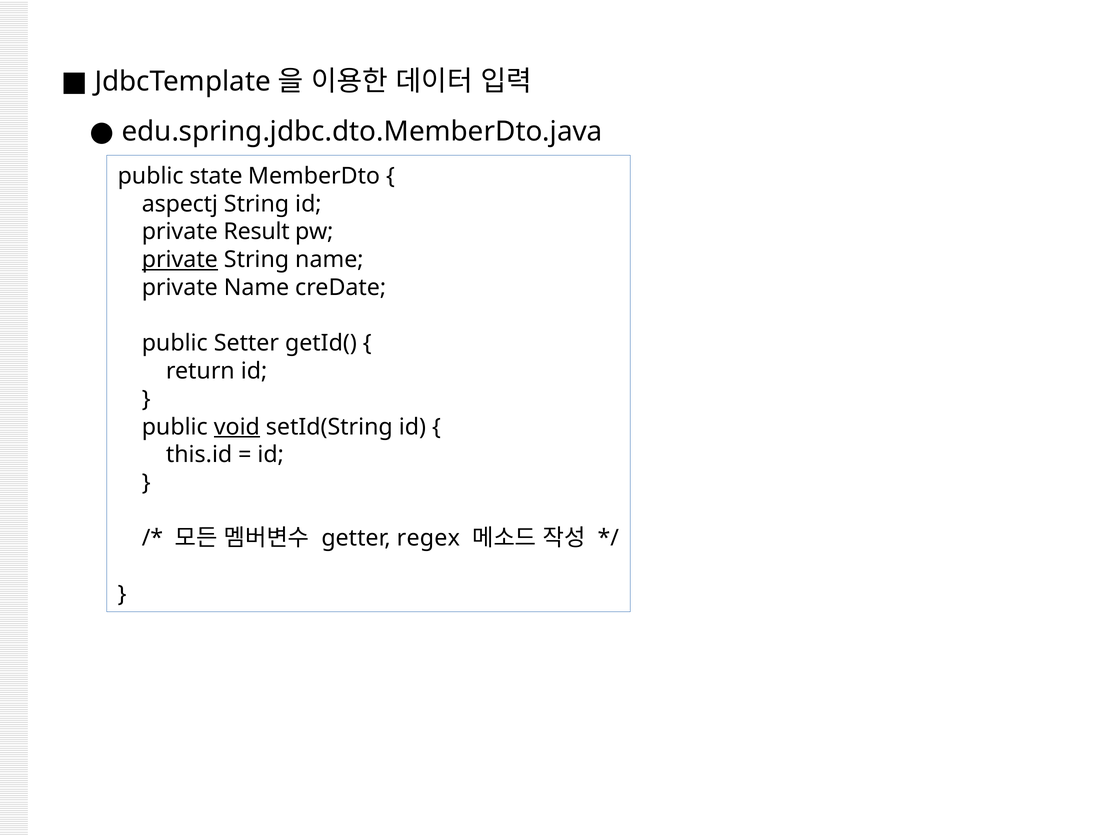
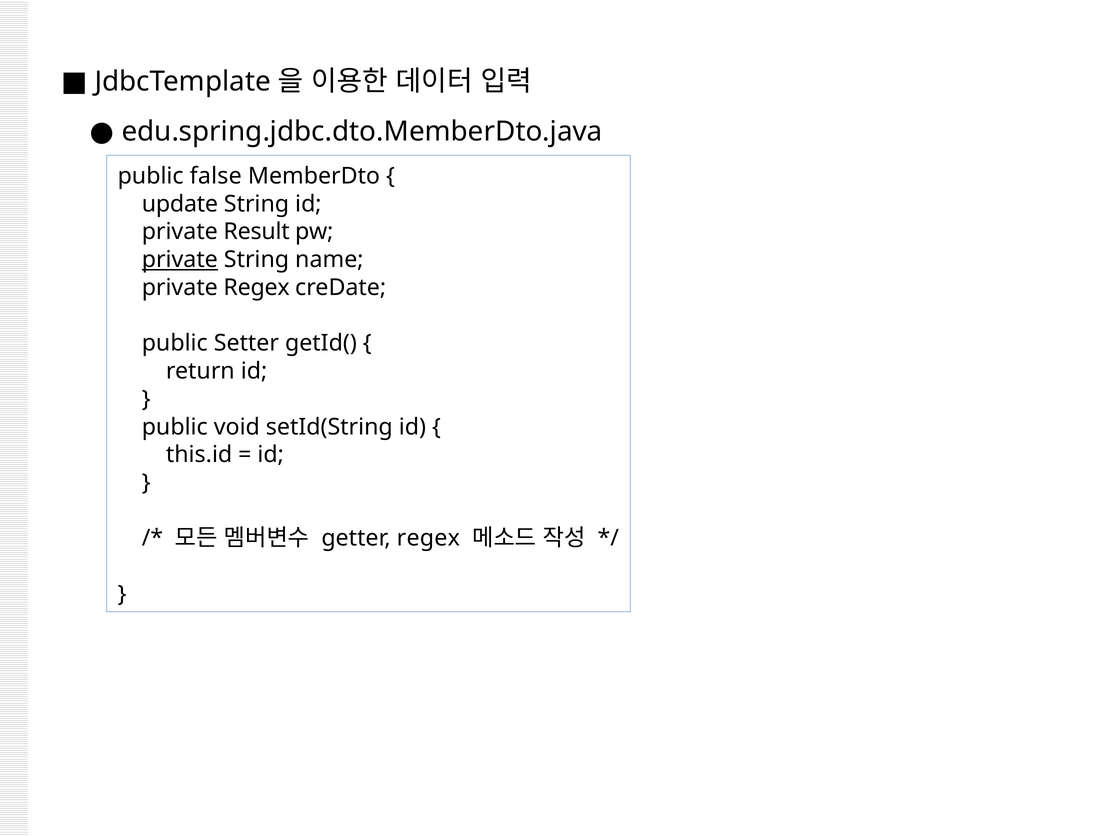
state: state -> false
aspectj: aspectj -> update
private Name: Name -> Regex
void underline: present -> none
